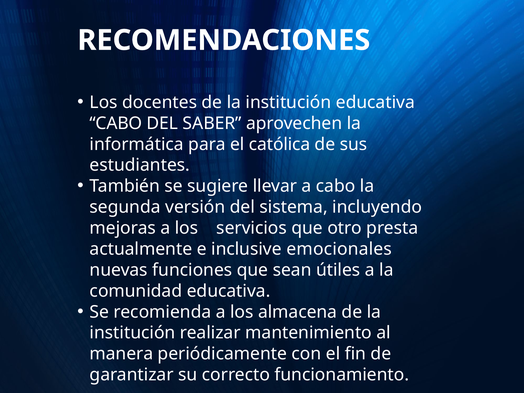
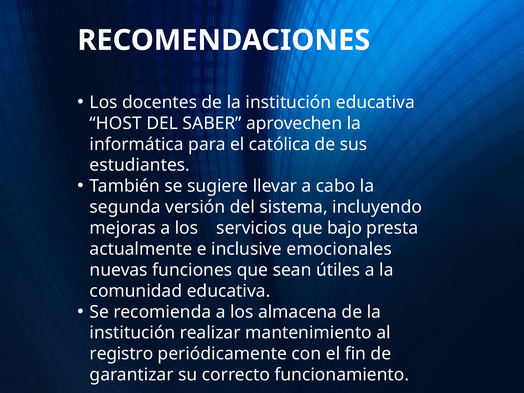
CABO at (116, 123): CABO -> HOST
otro: otro -> bajo
manera: manera -> registro
